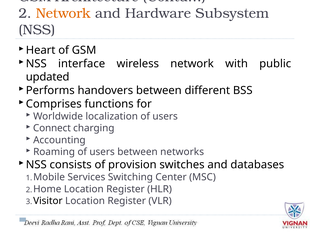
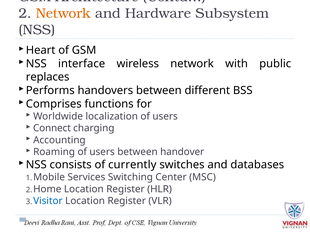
updated: updated -> replaces
networks: networks -> handover
provision: provision -> currently
Visitor colour: black -> blue
